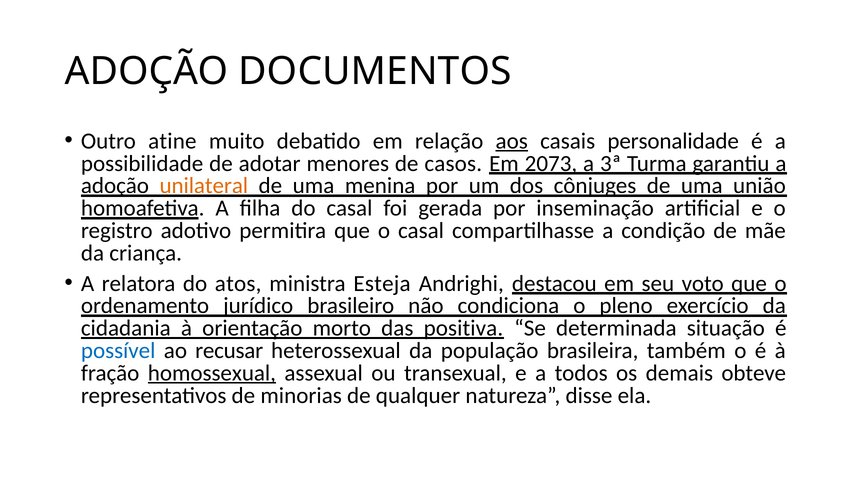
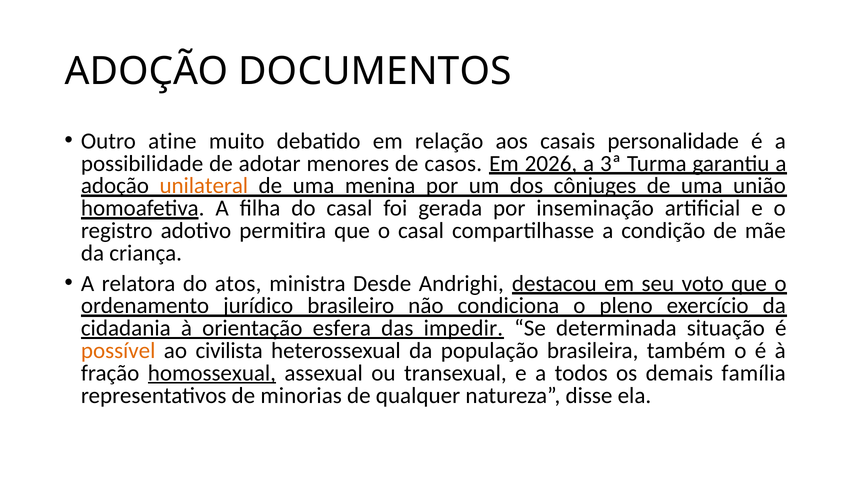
aos underline: present -> none
2073: 2073 -> 2026
Esteja: Esteja -> Desde
morto: morto -> esfera
positiva: positiva -> impedir
possível colour: blue -> orange
recusar: recusar -> civilista
obteve: obteve -> família
